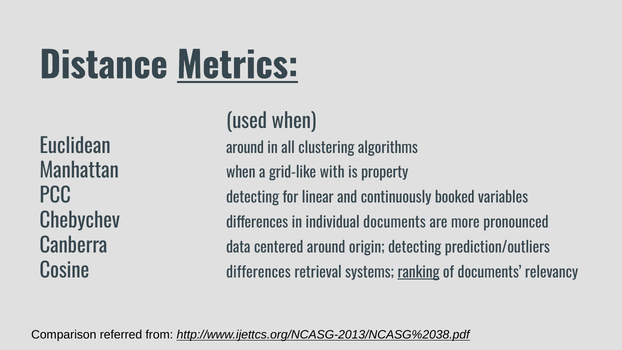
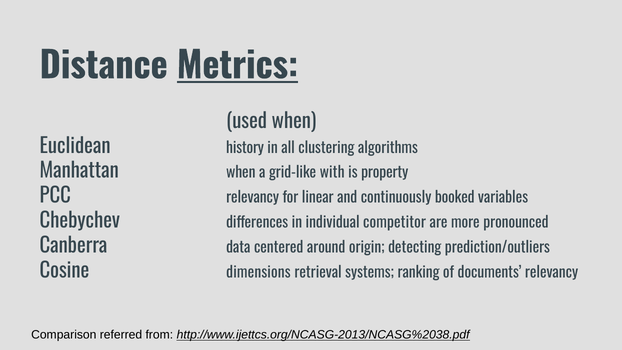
Euclidean around: around -> history
PCC detecting: detecting -> relevancy
individual documents: documents -> competitor
Cosine differences: differences -> dimensions
ranking underline: present -> none
